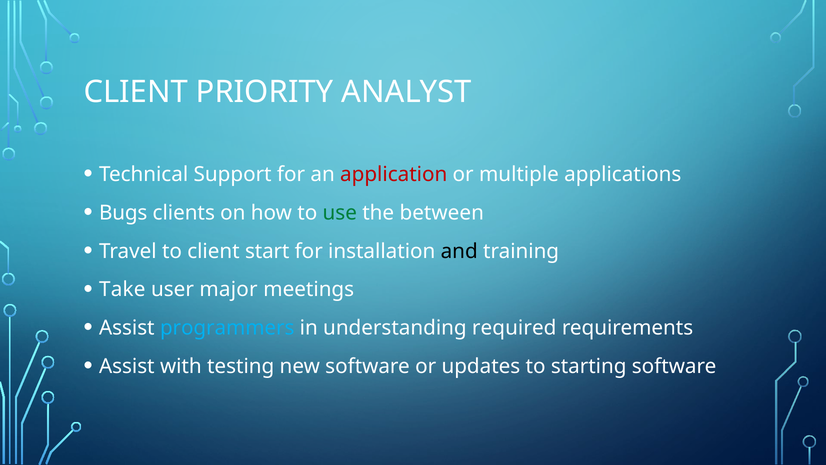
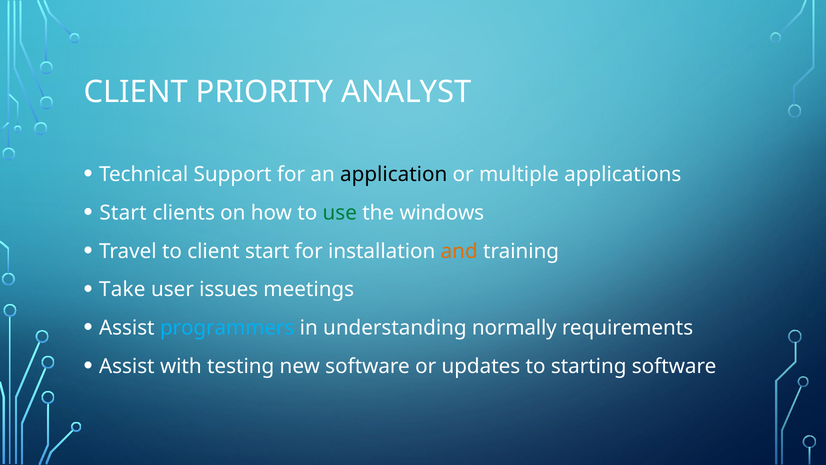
application colour: red -> black
Bugs at (123, 213): Bugs -> Start
between: between -> windows
and colour: black -> orange
major: major -> issues
required: required -> normally
